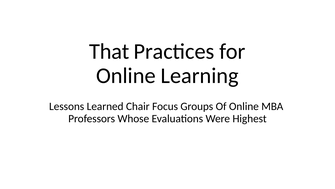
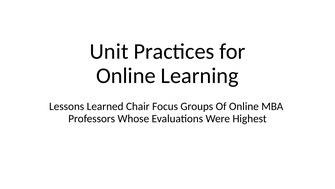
That: That -> Unit
